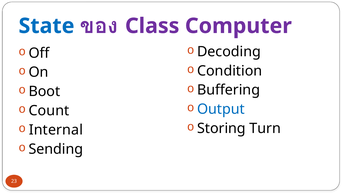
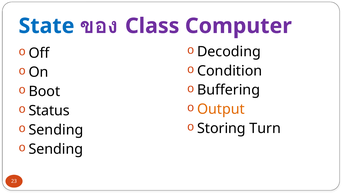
Output colour: blue -> orange
Count: Count -> Status
Internal at (56, 130): Internal -> Sending
